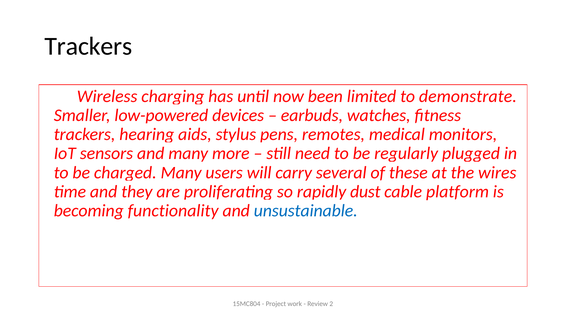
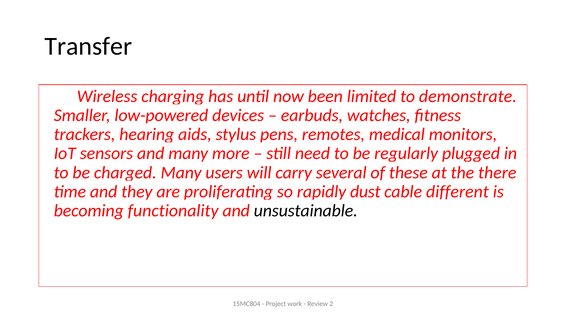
Trackers at (88, 46): Trackers -> Transfer
wires: wires -> there
platform: platform -> different
unsustainable colour: blue -> black
